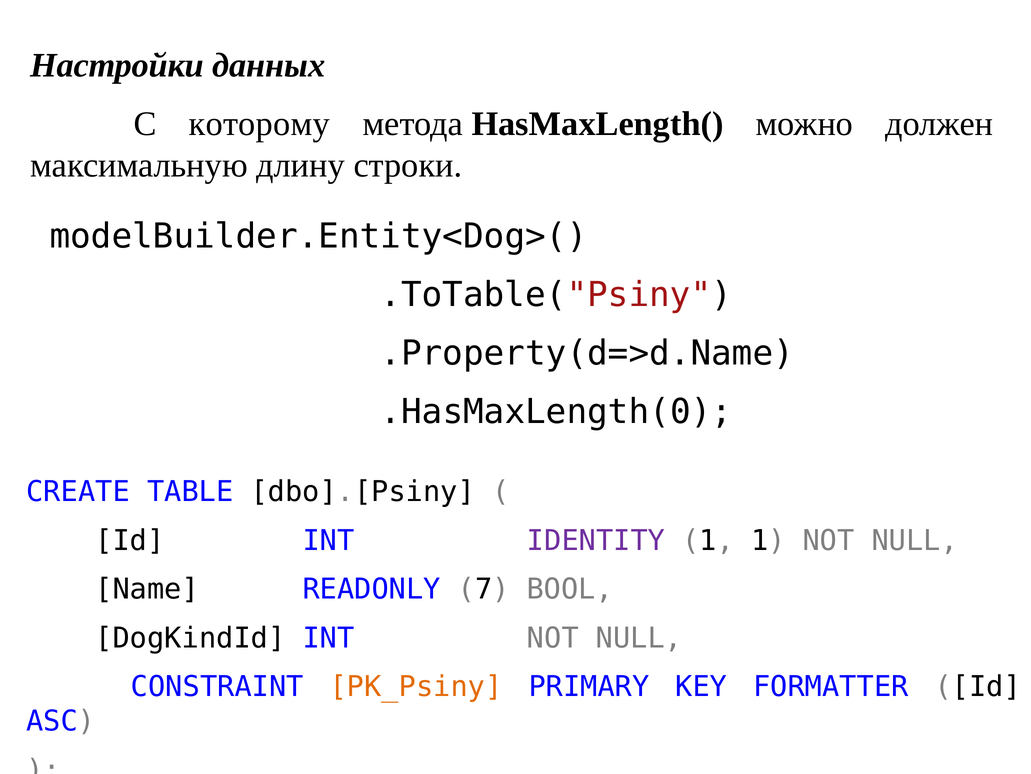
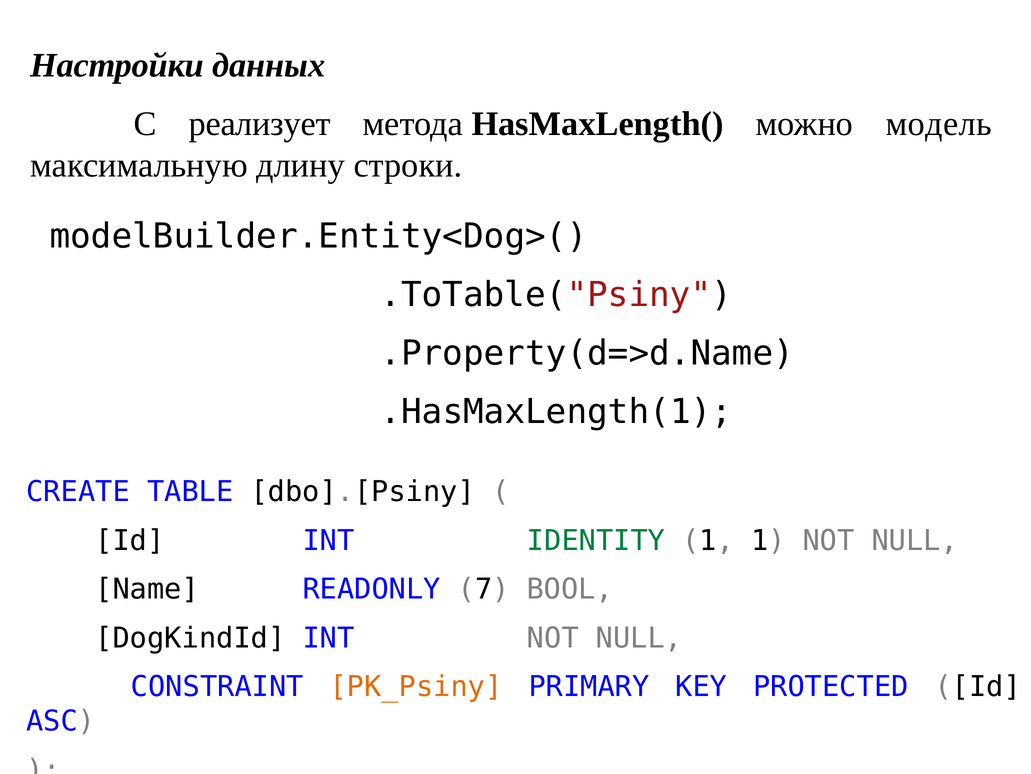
которому: которому -> реализует
должен: должен -> модель
.HasMaxLength(0: .HasMaxLength(0 -> .HasMaxLength(1
IDENTITY colour: purple -> green
FORMATTER: FORMATTER -> PROTECTED
